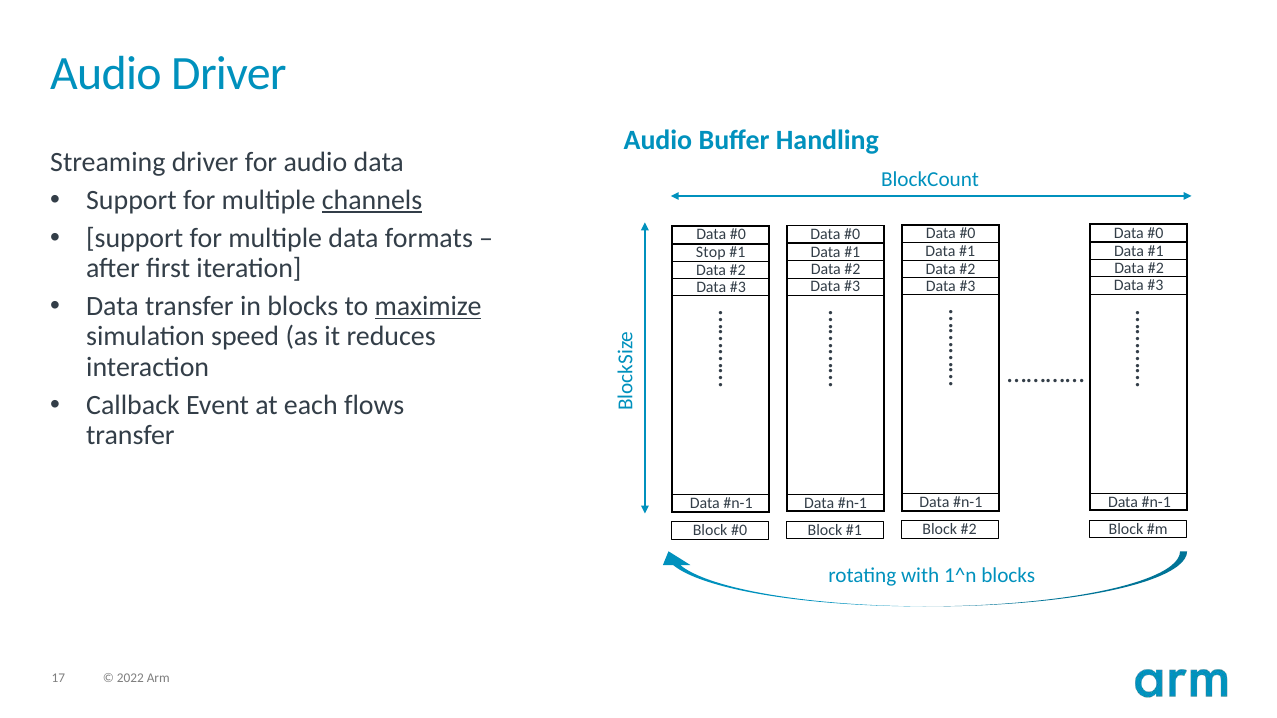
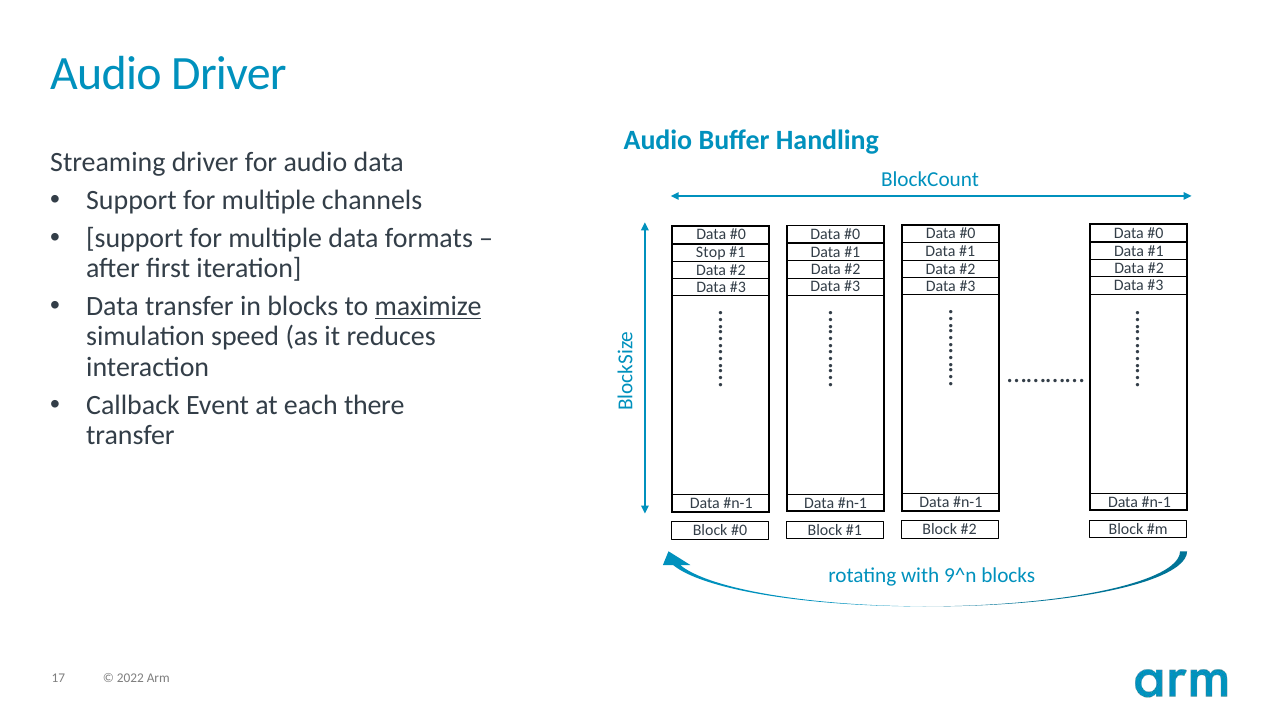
channels underline: present -> none
flows: flows -> there
1^n: 1^n -> 9^n
